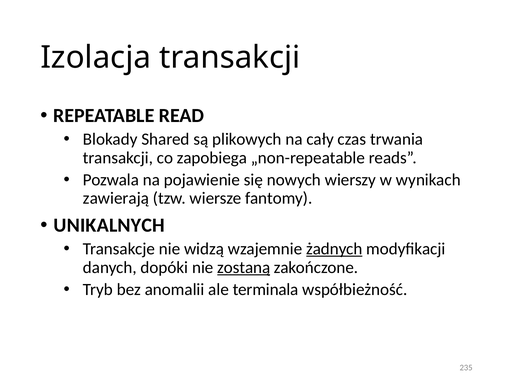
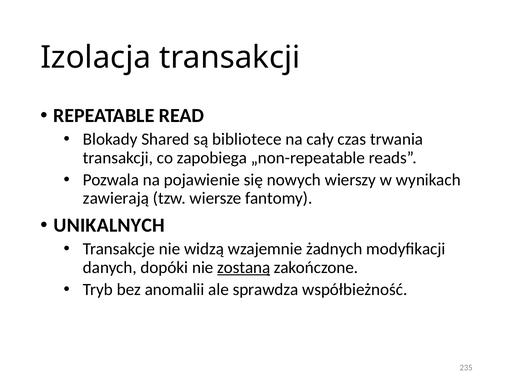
plikowych: plikowych -> bibliotece
żadnych underline: present -> none
terminala: terminala -> sprawdza
